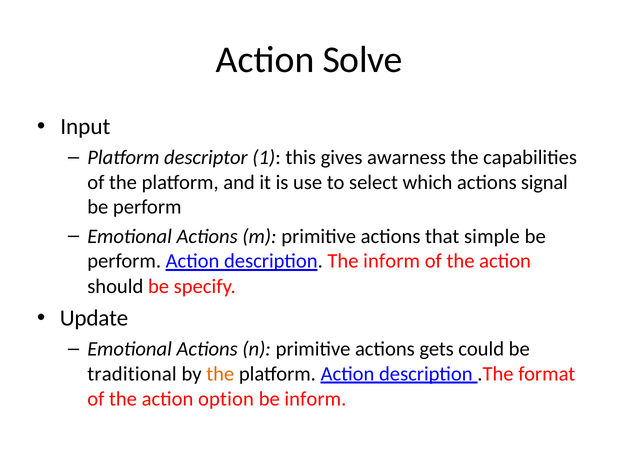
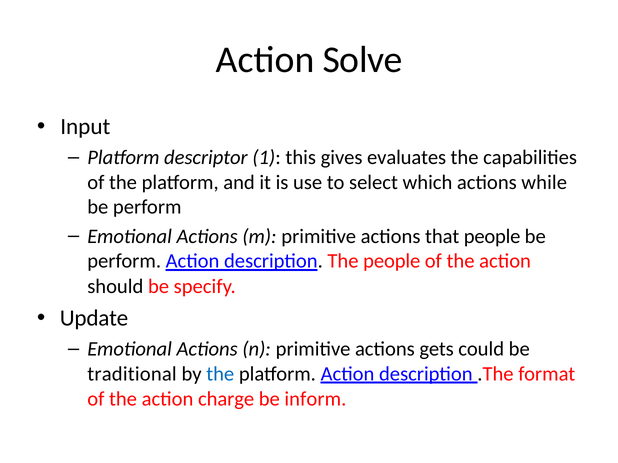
awarness: awarness -> evaluates
signal: signal -> while
that simple: simple -> people
The inform: inform -> people
the at (220, 374) colour: orange -> blue
option: option -> charge
